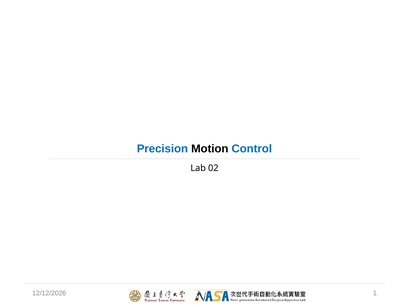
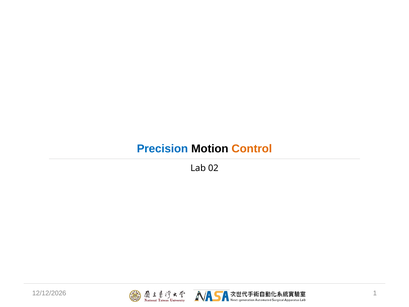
Control colour: blue -> orange
